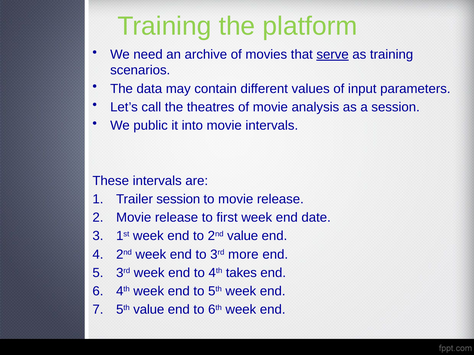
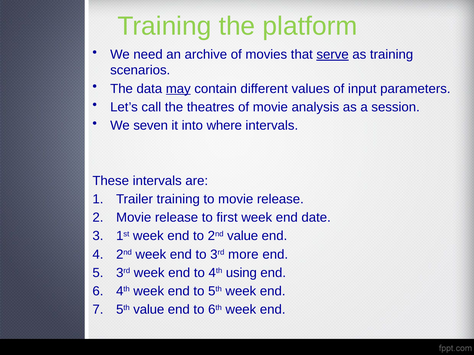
may underline: none -> present
public: public -> seven
into movie: movie -> where
Trailer session: session -> training
takes: takes -> using
